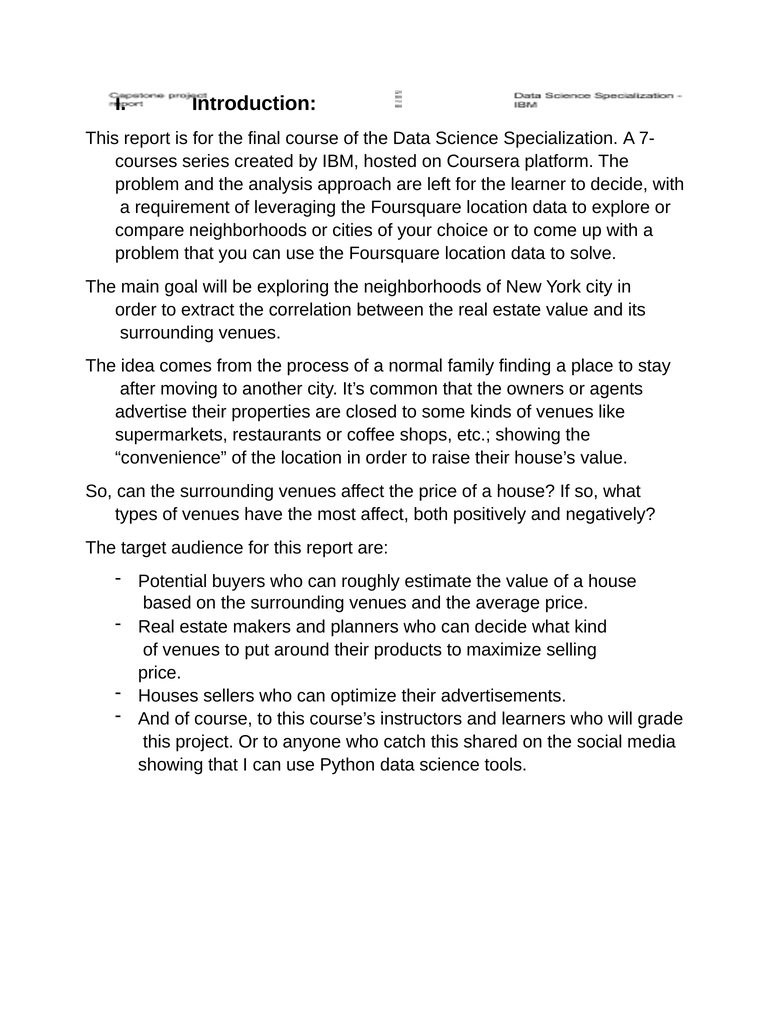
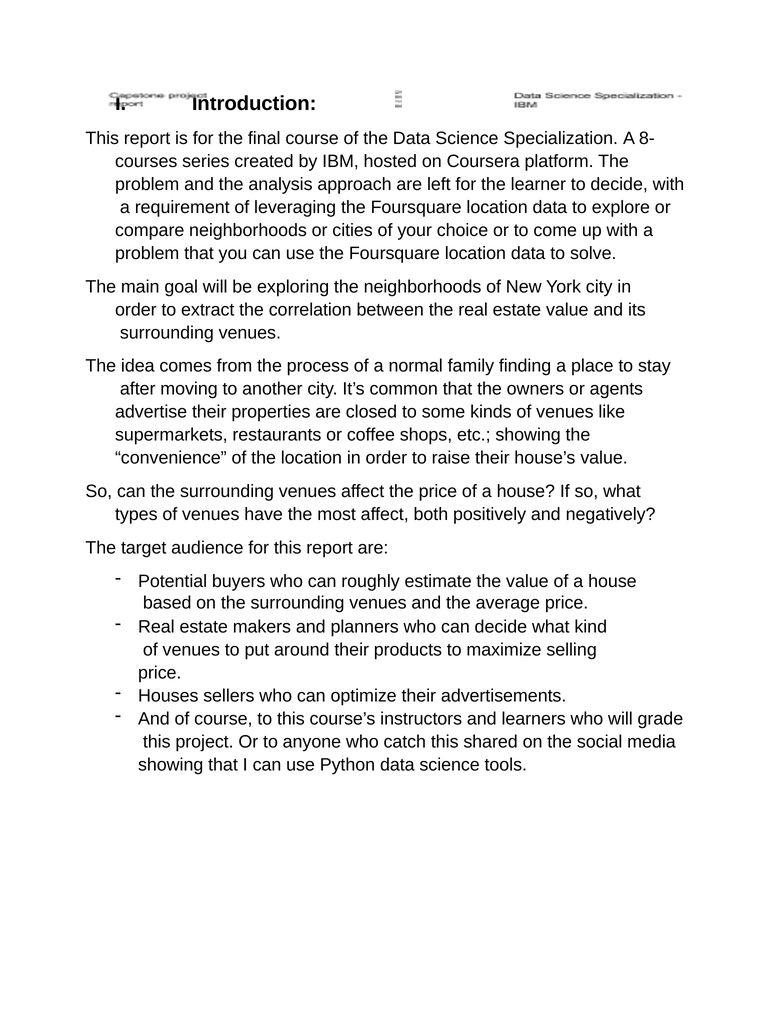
7-: 7- -> 8-
